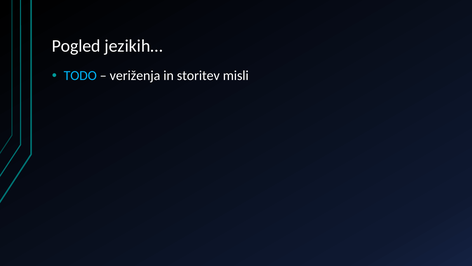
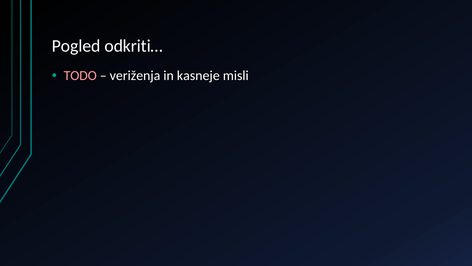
jezikih…: jezikih… -> odkriti…
TODO colour: light blue -> pink
storitev: storitev -> kasneje
